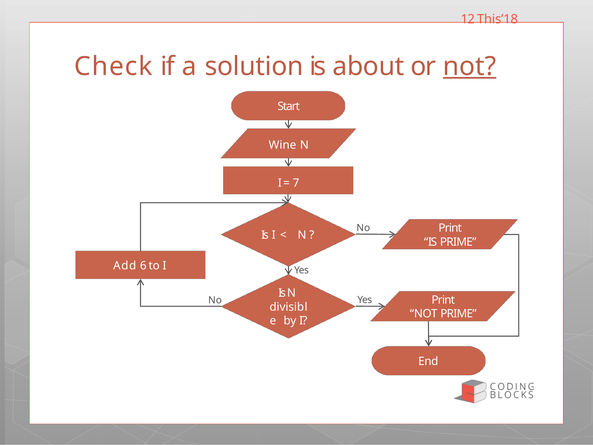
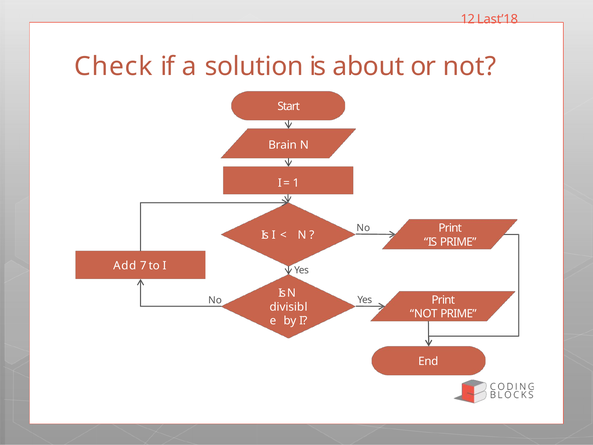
This’18: This’18 -> Last’18
not at (470, 66) underline: present -> none
Wine: Wine -> Brain
7: 7 -> 1
6: 6 -> 7
